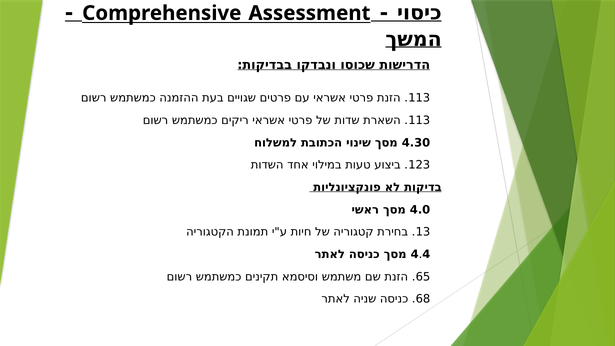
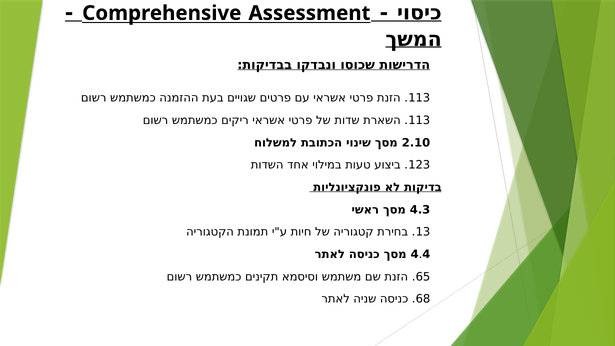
4.30: 4.30 -> 2.10
4.0: 4.0 -> 4.3
